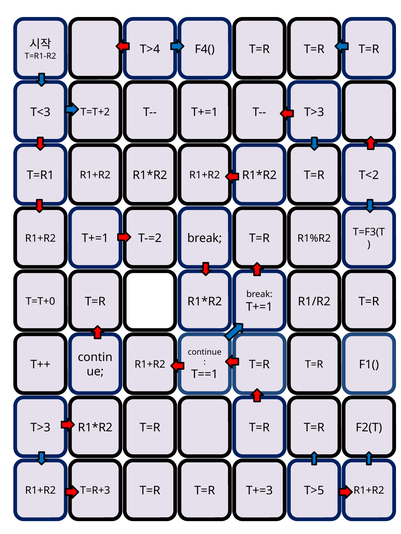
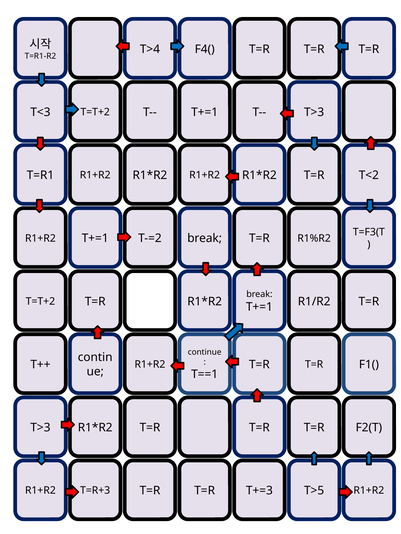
T=T+0 at (40, 302): T=T+0 -> T=T+2
